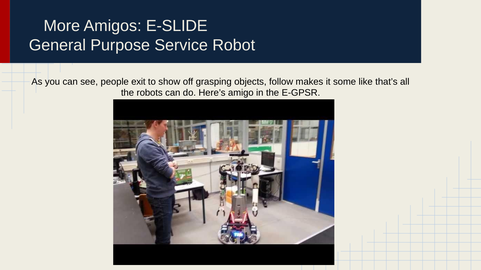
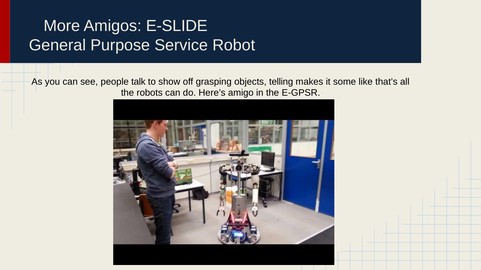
exit: exit -> talk
follow: follow -> telling
